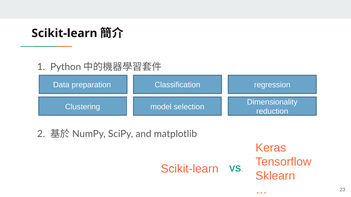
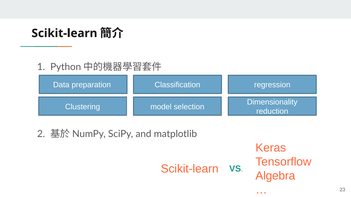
Sklearn: Sklearn -> Algebra
